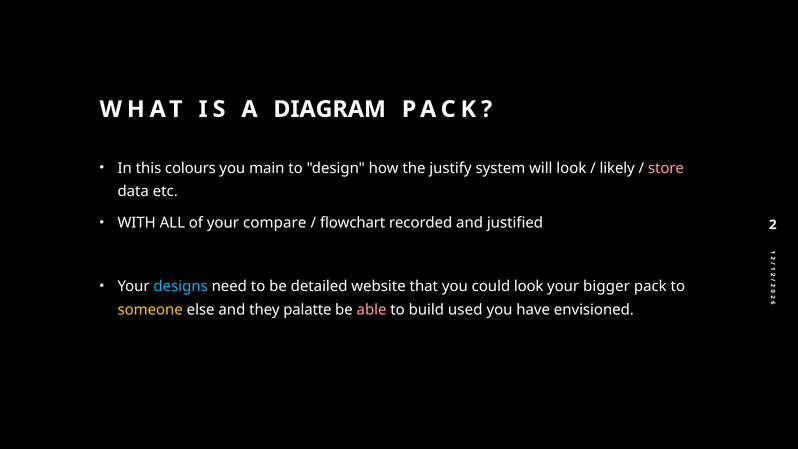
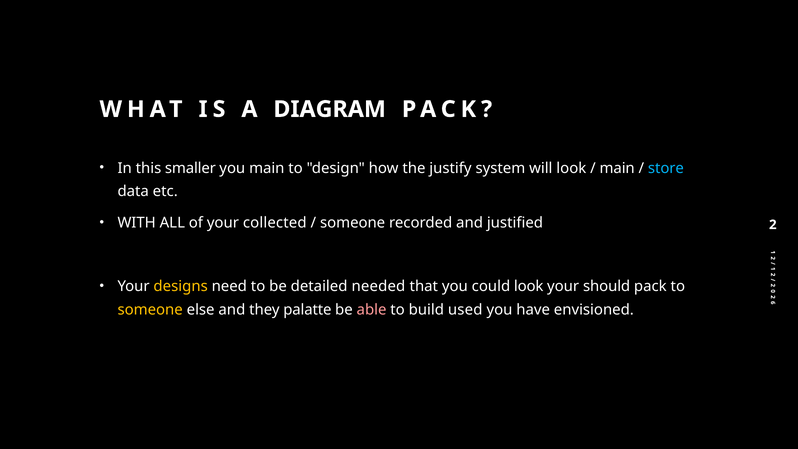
colours: colours -> smaller
likely at (617, 168): likely -> main
store colour: pink -> light blue
compare: compare -> collected
flowchart at (353, 223): flowchart -> someone
designs colour: light blue -> yellow
website: website -> needed
bigger: bigger -> should
